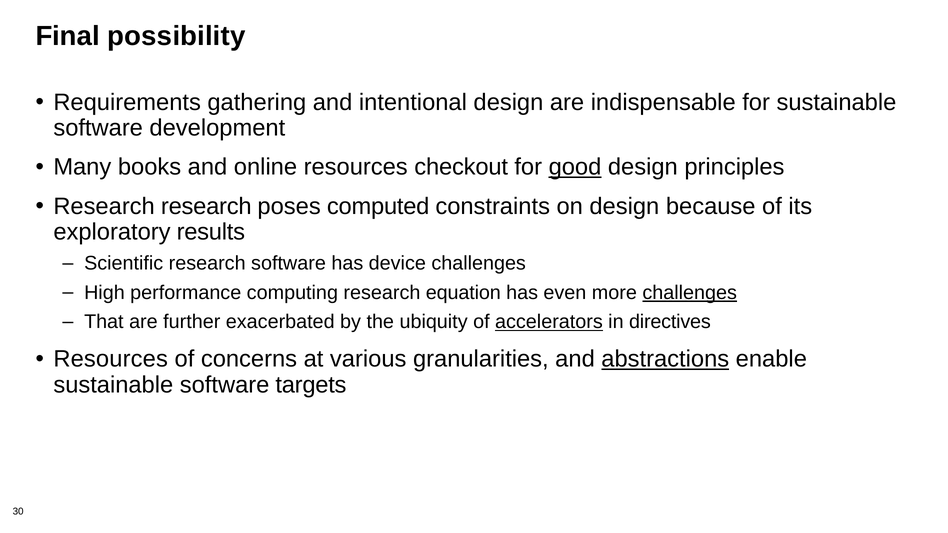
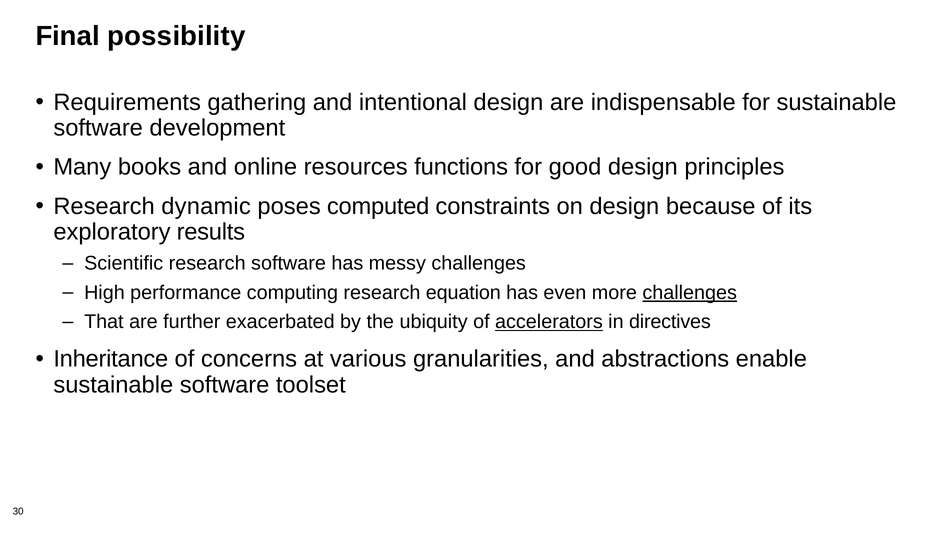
checkout: checkout -> functions
good underline: present -> none
Research research: research -> dynamic
device: device -> messy
Resources at (111, 359): Resources -> Inheritance
abstractions underline: present -> none
targets: targets -> toolset
